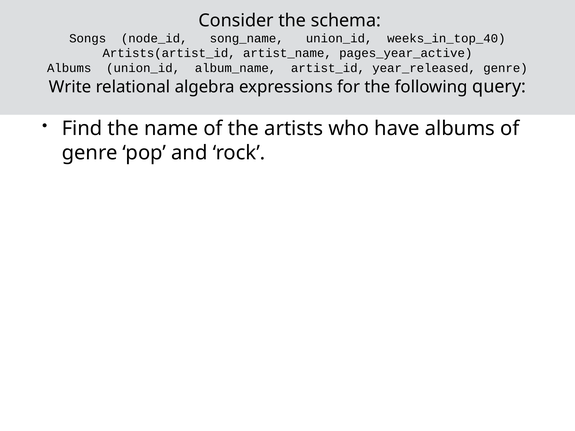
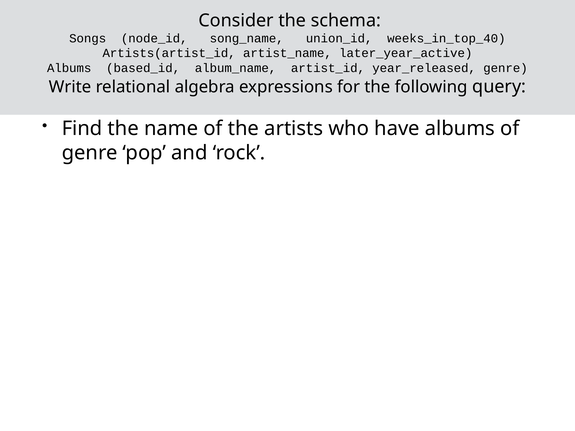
pages_year_active: pages_year_active -> later_year_active
Albums union_id: union_id -> based_id
